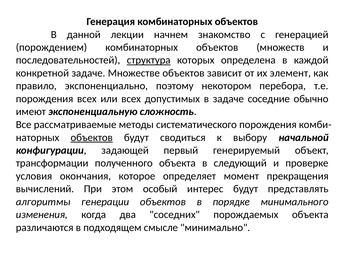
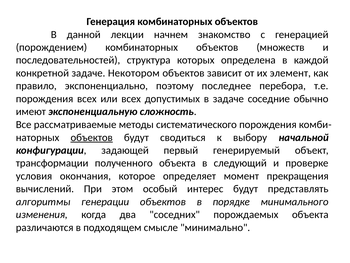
структура underline: present -> none
Множестве: Множестве -> Некотором
некотором: некотором -> последнее
